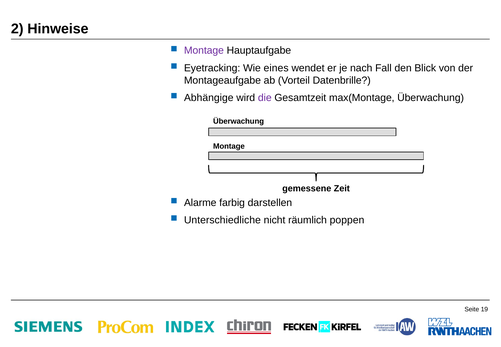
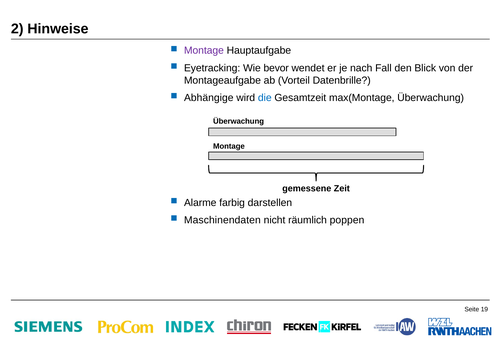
eines: eines -> bevor
die colour: purple -> blue
Unterschiedliche: Unterschiedliche -> Maschinendaten
